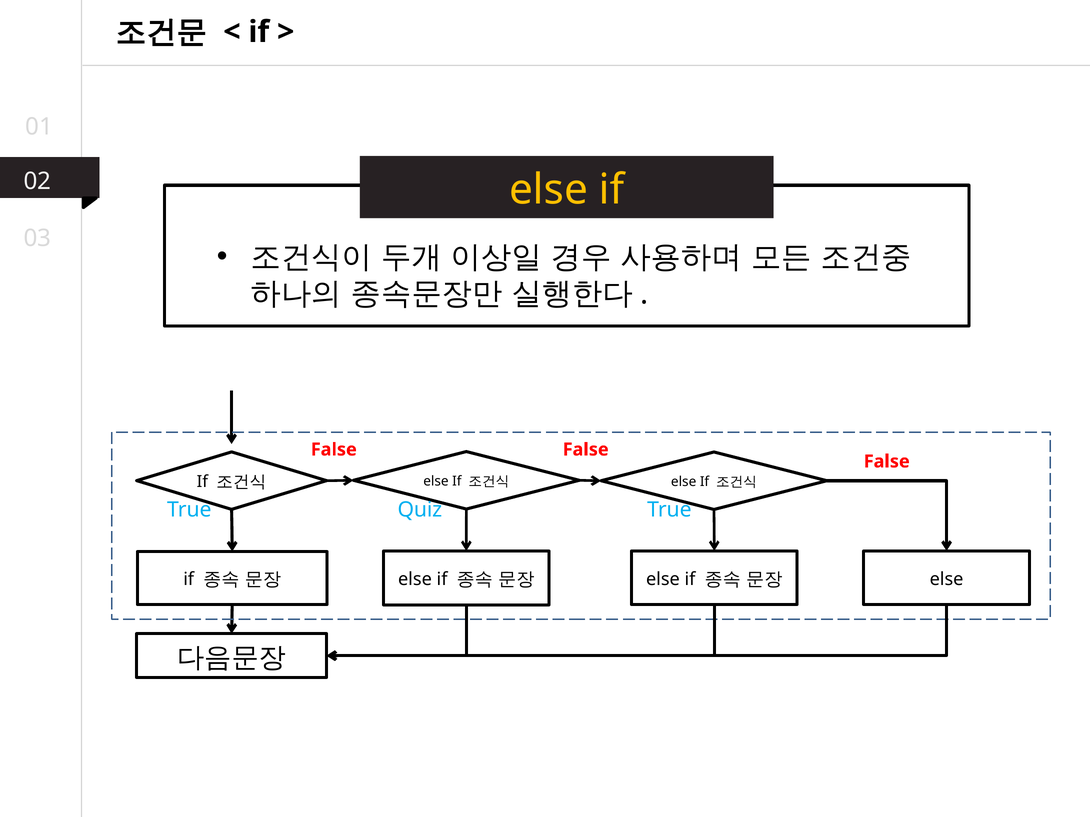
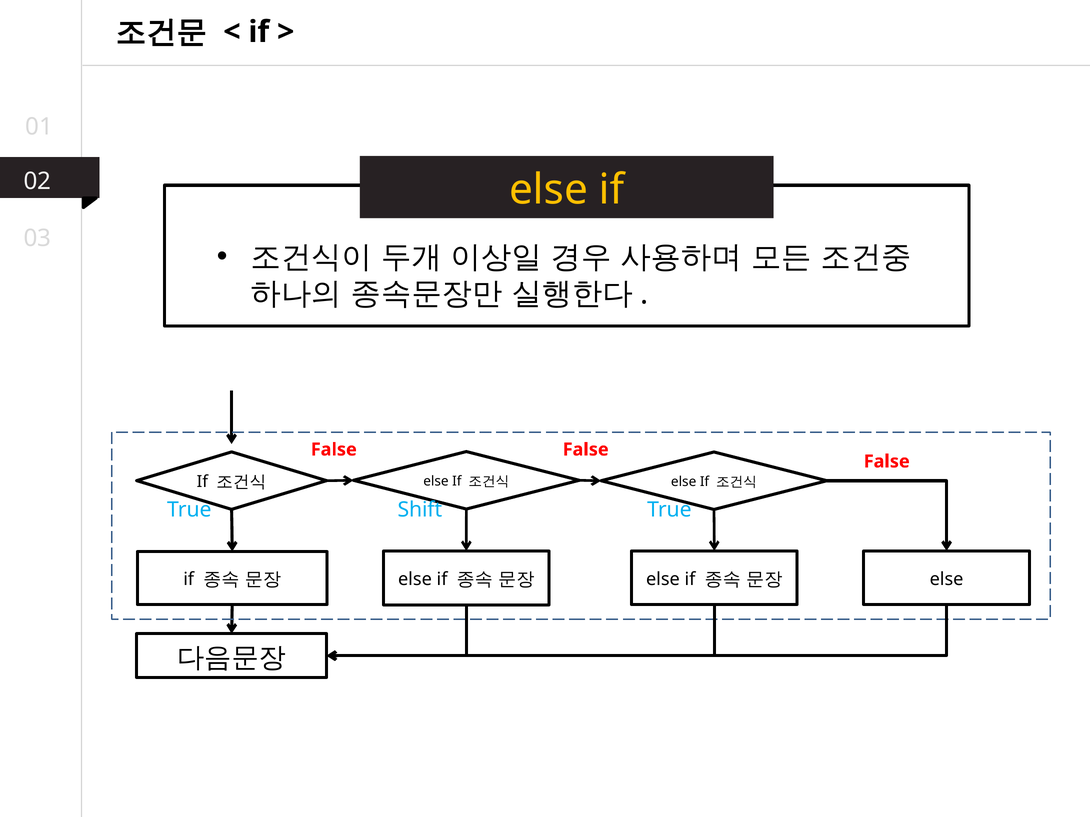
Quiz: Quiz -> Shift
